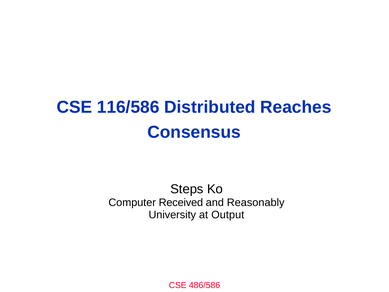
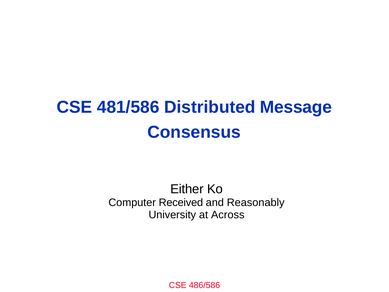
116/586: 116/586 -> 481/586
Reaches: Reaches -> Message
Steps: Steps -> Either
Output: Output -> Across
